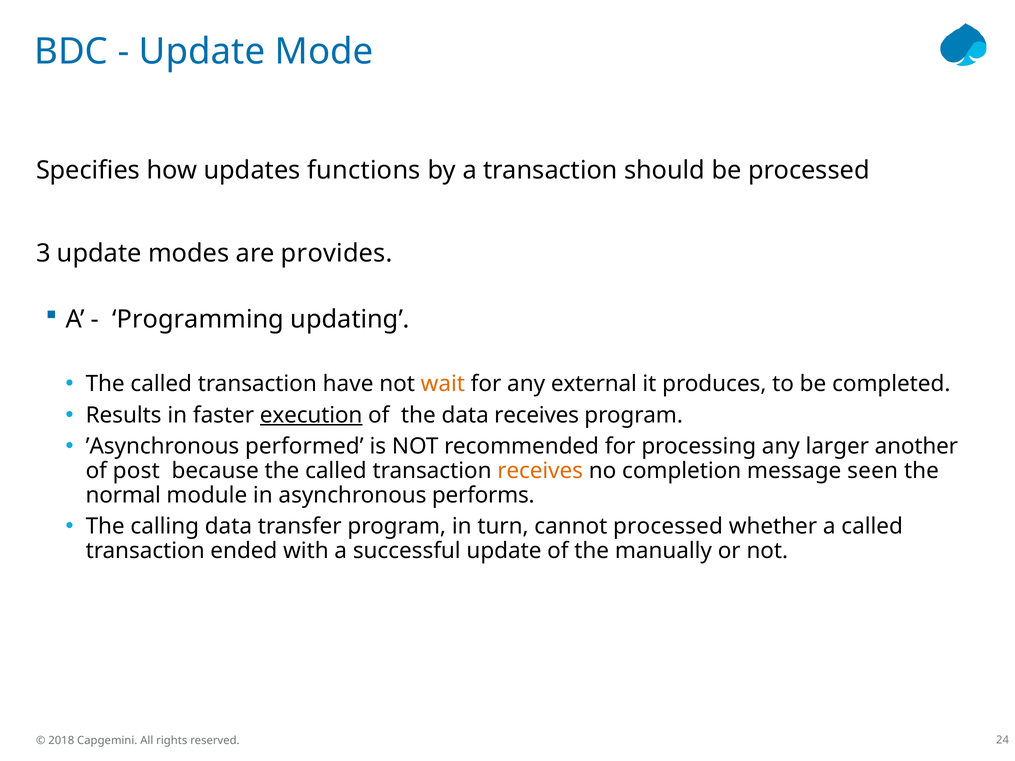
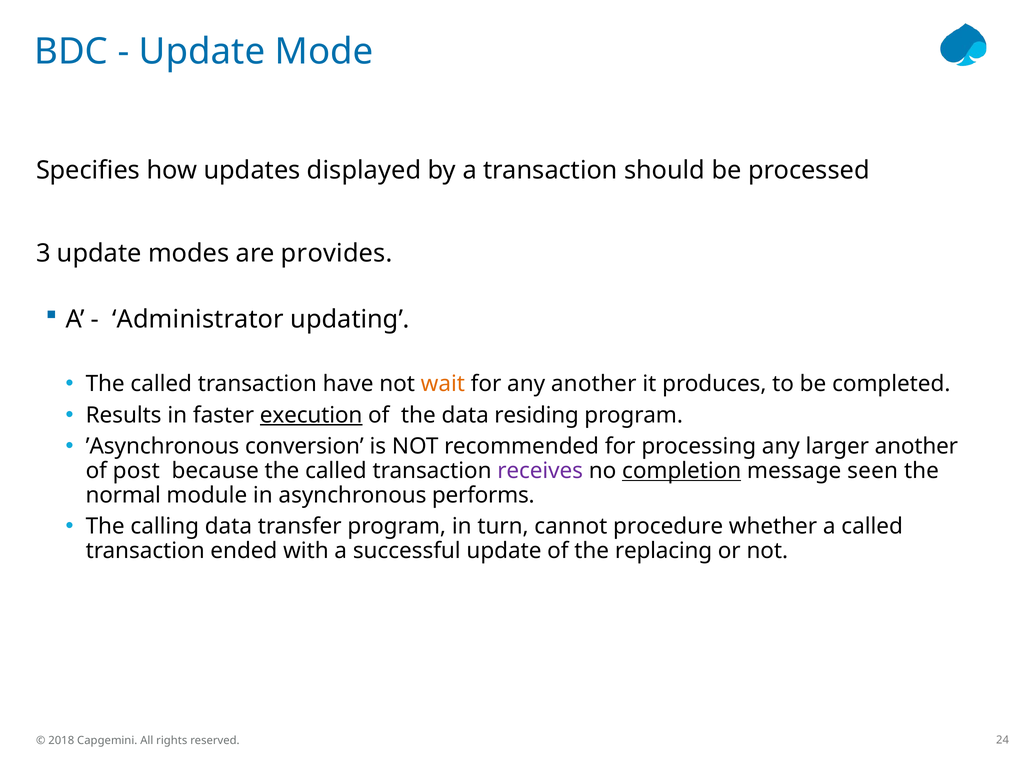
functions: functions -> displayed
Programming: Programming -> Administrator
any external: external -> another
data receives: receives -> residing
performed: performed -> conversion
receives at (540, 471) colour: orange -> purple
completion underline: none -> present
cannot processed: processed -> procedure
manually: manually -> replacing
